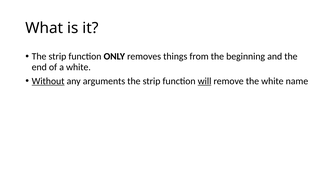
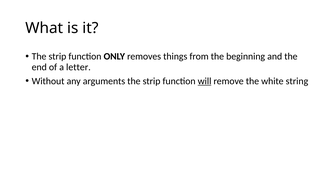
a white: white -> letter
Without underline: present -> none
name: name -> string
